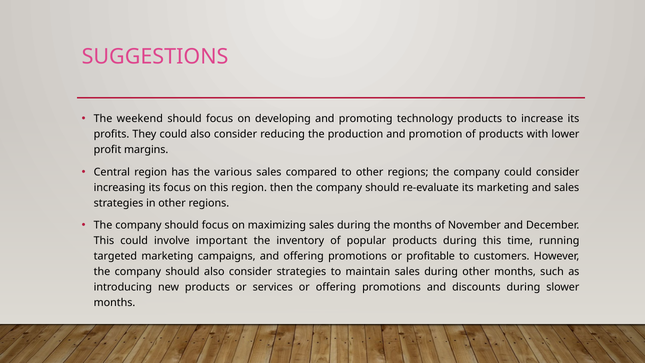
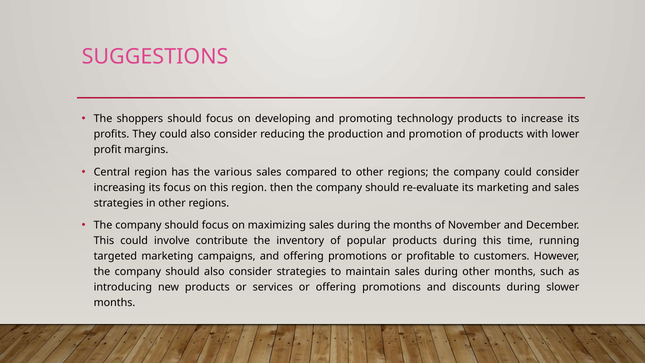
weekend: weekend -> shoppers
important: important -> contribute
